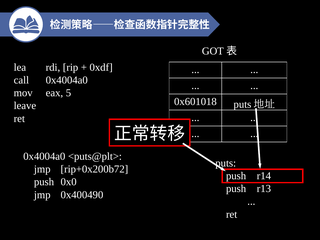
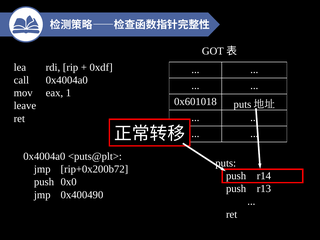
5: 5 -> 1
